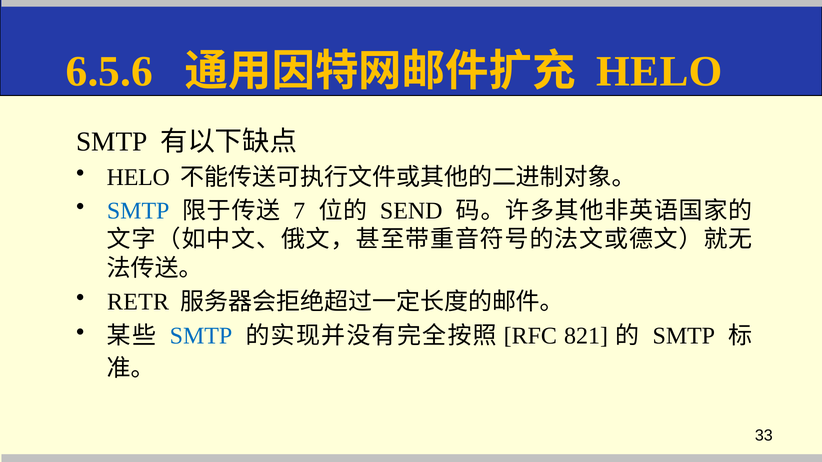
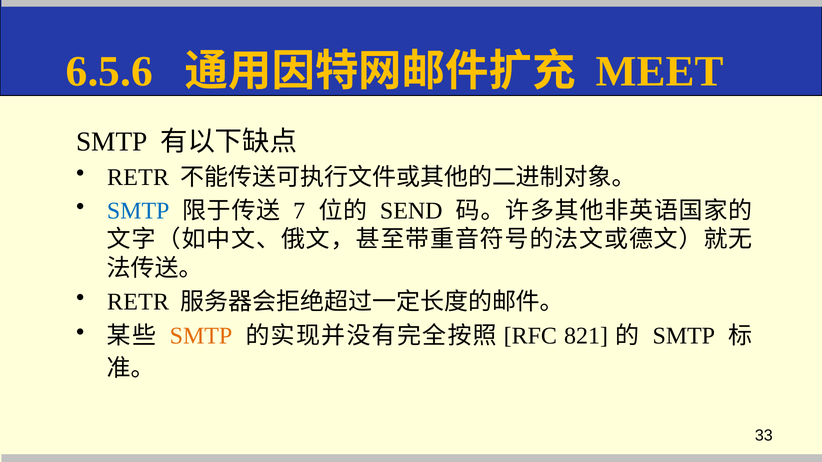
HELO at (659, 71): HELO -> MEET
HELO at (138, 177): HELO -> RETR
SMTP at (201, 336) colour: blue -> orange
